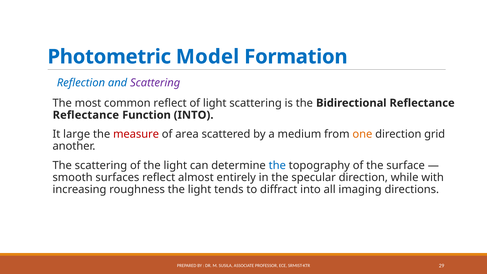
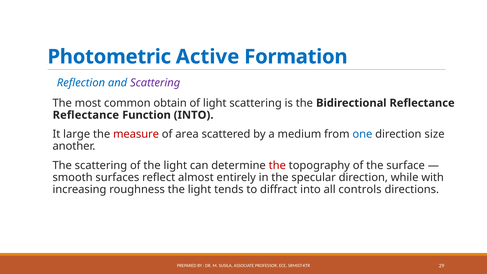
Model: Model -> Active
common reflect: reflect -> obtain
one colour: orange -> blue
grid: grid -> size
the at (277, 165) colour: blue -> red
imaging: imaging -> controls
